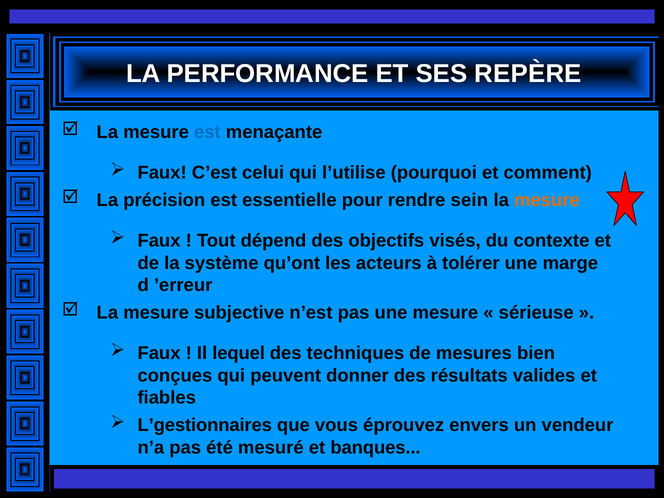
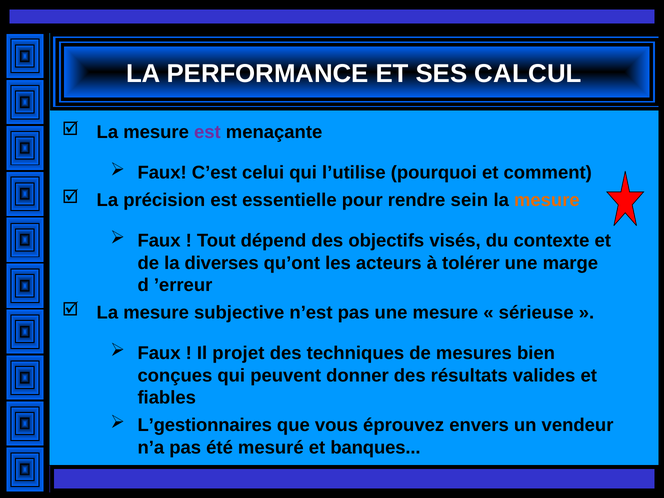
REPÈRE: REPÈRE -> CALCUL
est at (207, 132) colour: blue -> purple
système: système -> diverses
lequel: lequel -> projet
